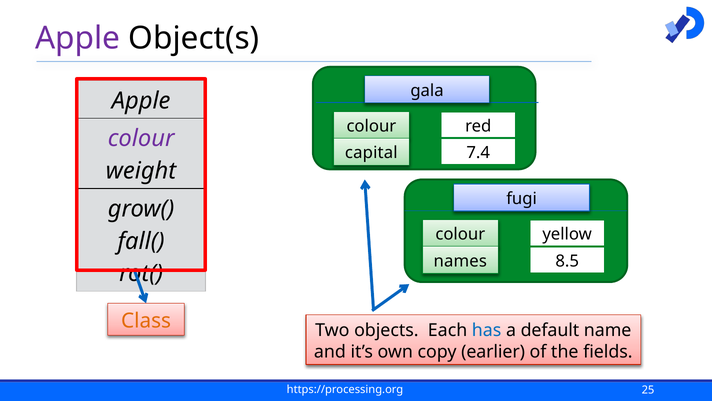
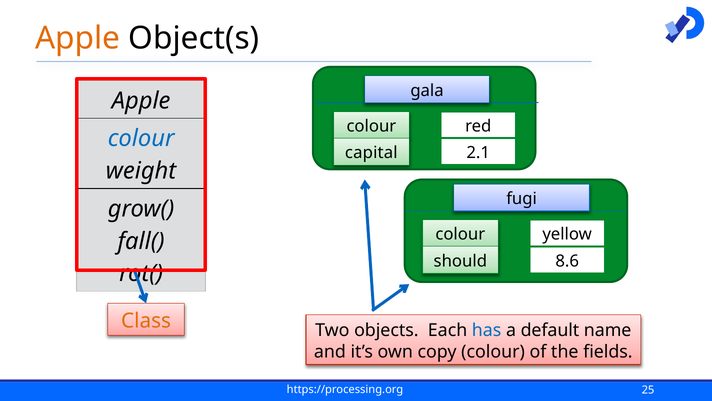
Apple at (78, 38) colour: purple -> orange
colour at (141, 138) colour: purple -> blue
7.4: 7.4 -> 2.1
names: names -> should
8.5: 8.5 -> 8.6
copy earlier: earlier -> colour
